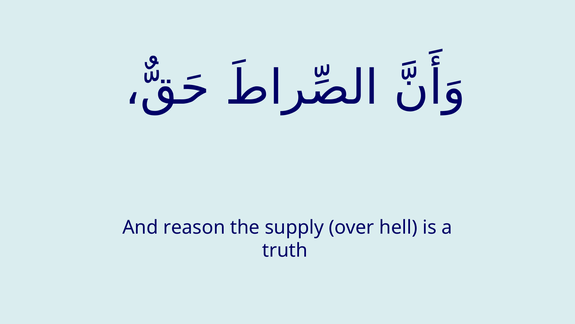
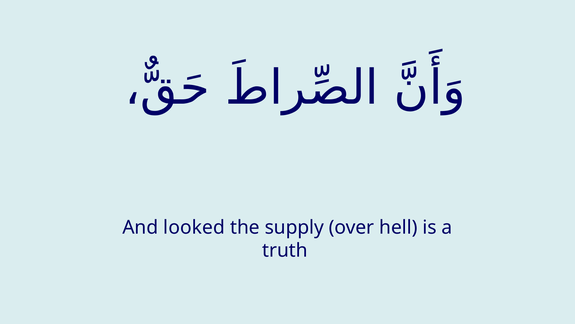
reason: reason -> looked
